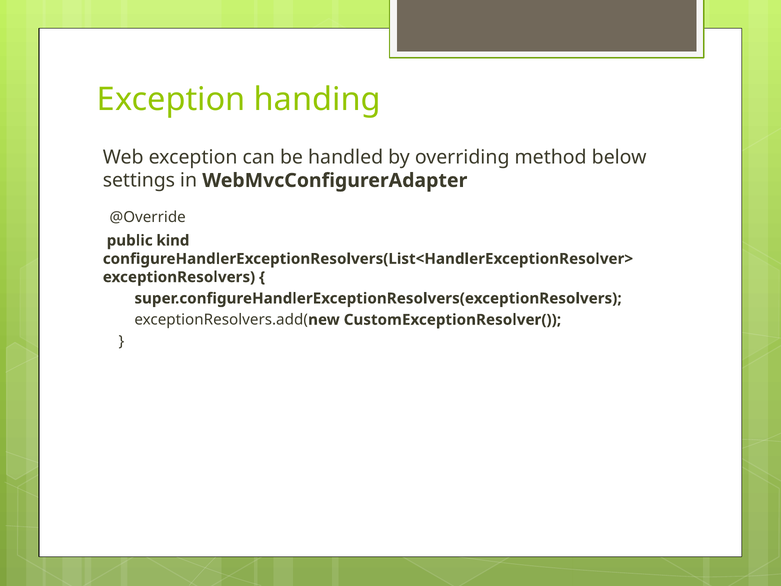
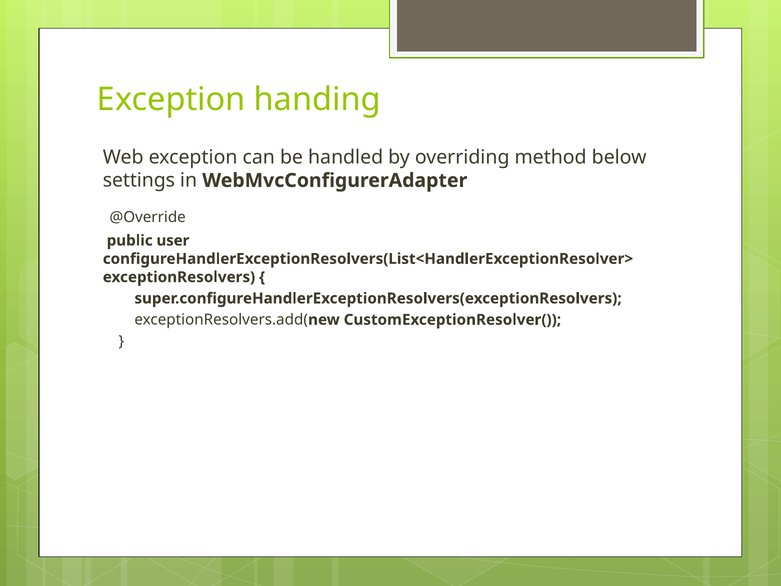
kind: kind -> user
